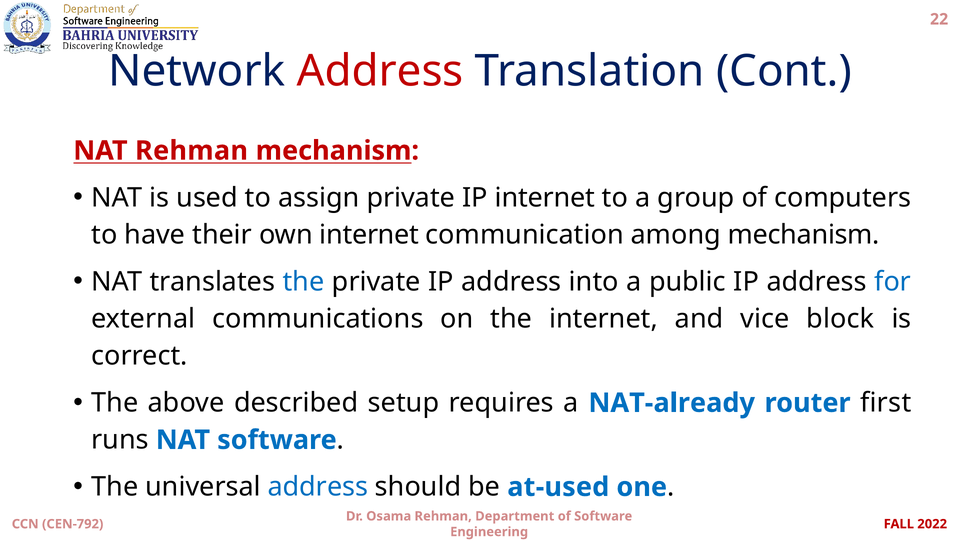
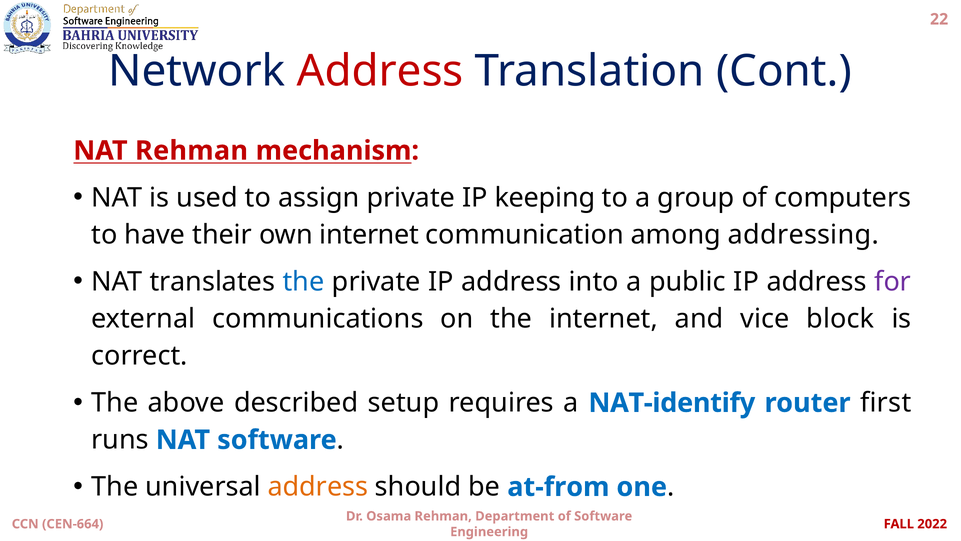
IP internet: internet -> keeping
among mechanism: mechanism -> addressing
for colour: blue -> purple
NAT-already: NAT-already -> NAT-identify
address at (318, 487) colour: blue -> orange
at-used: at-used -> at-from
CEN-792: CEN-792 -> CEN-664
